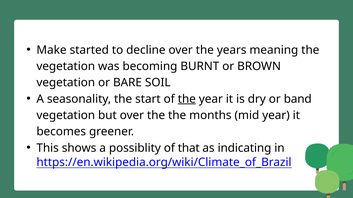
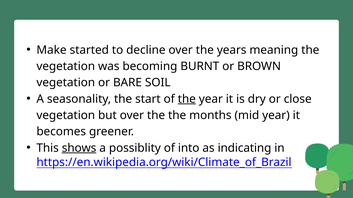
band: band -> close
shows underline: none -> present
that: that -> into
